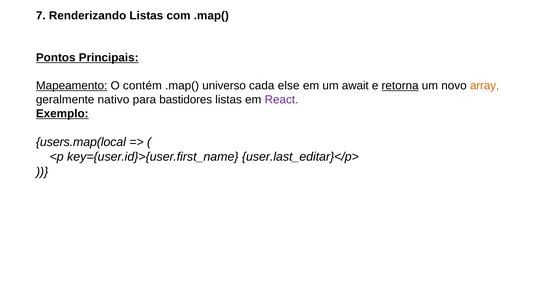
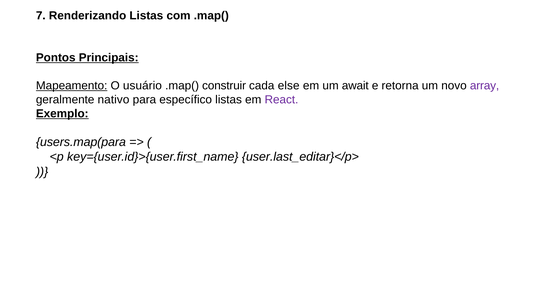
contém: contém -> usuário
universo: universo -> construir
retorna underline: present -> none
array colour: orange -> purple
bastidores: bastidores -> específico
users.map(local: users.map(local -> users.map(para
